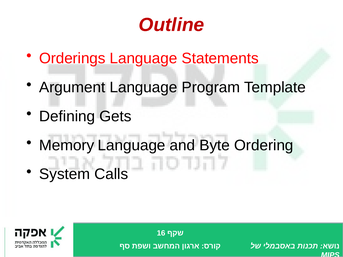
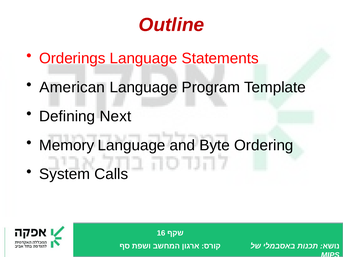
Argument: Argument -> American
Gets: Gets -> Next
